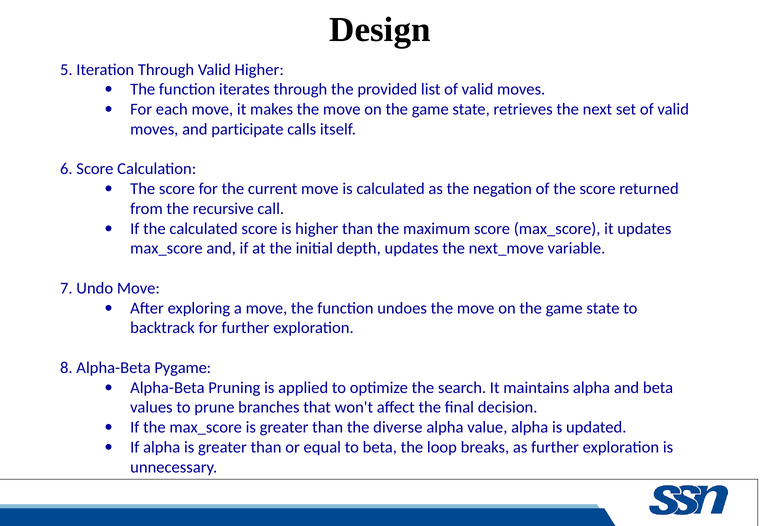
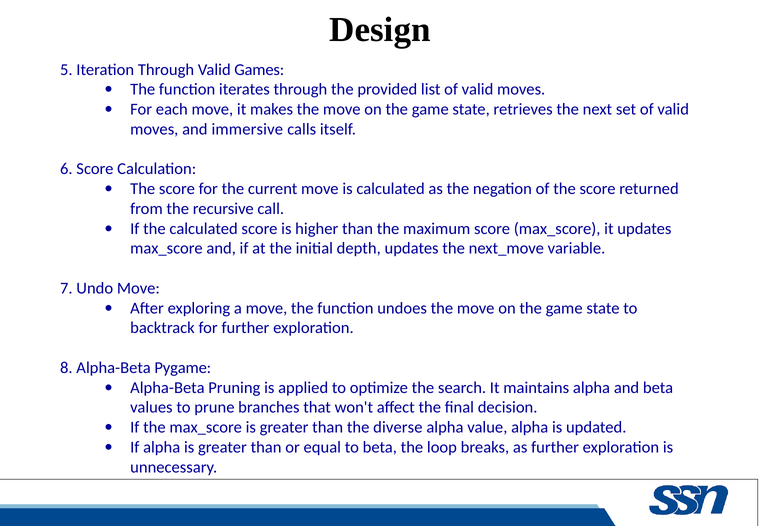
Valid Higher: Higher -> Games
participate: participate -> immersive
